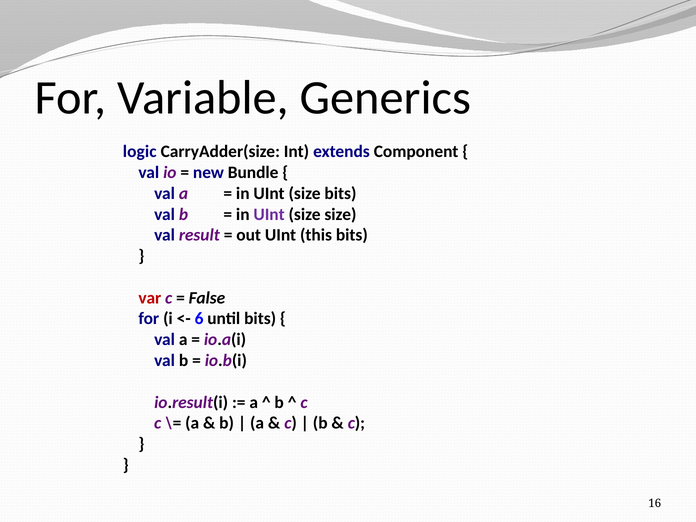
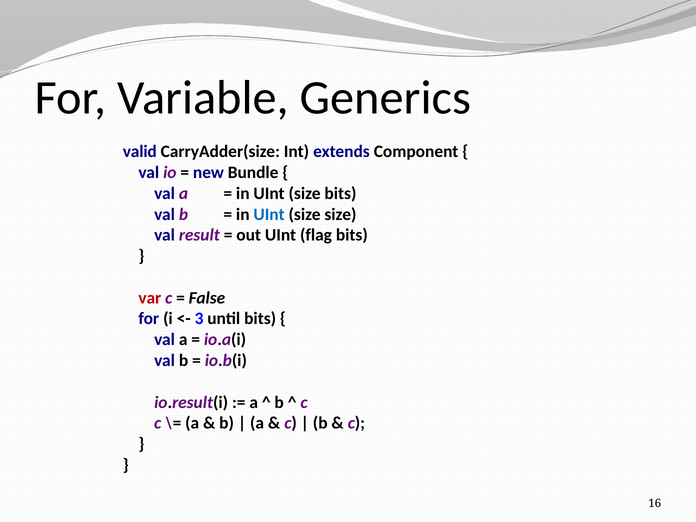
logic: logic -> valid
UInt at (269, 214) colour: purple -> blue
this: this -> flag
6: 6 -> 3
